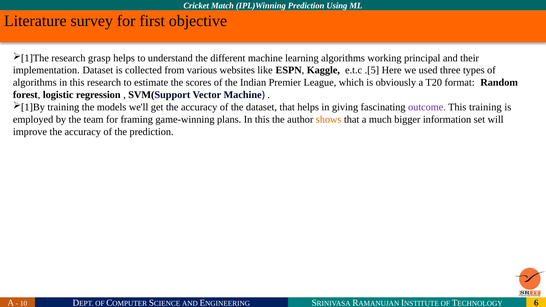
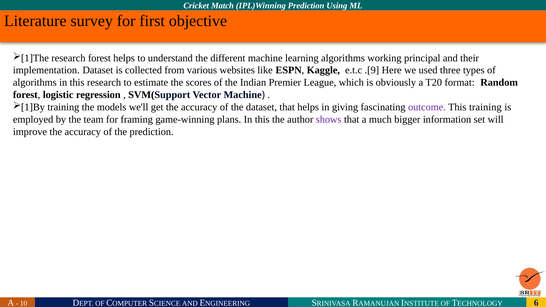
research grasp: grasp -> forest
.[5: .[5 -> .[9
shows colour: orange -> purple
